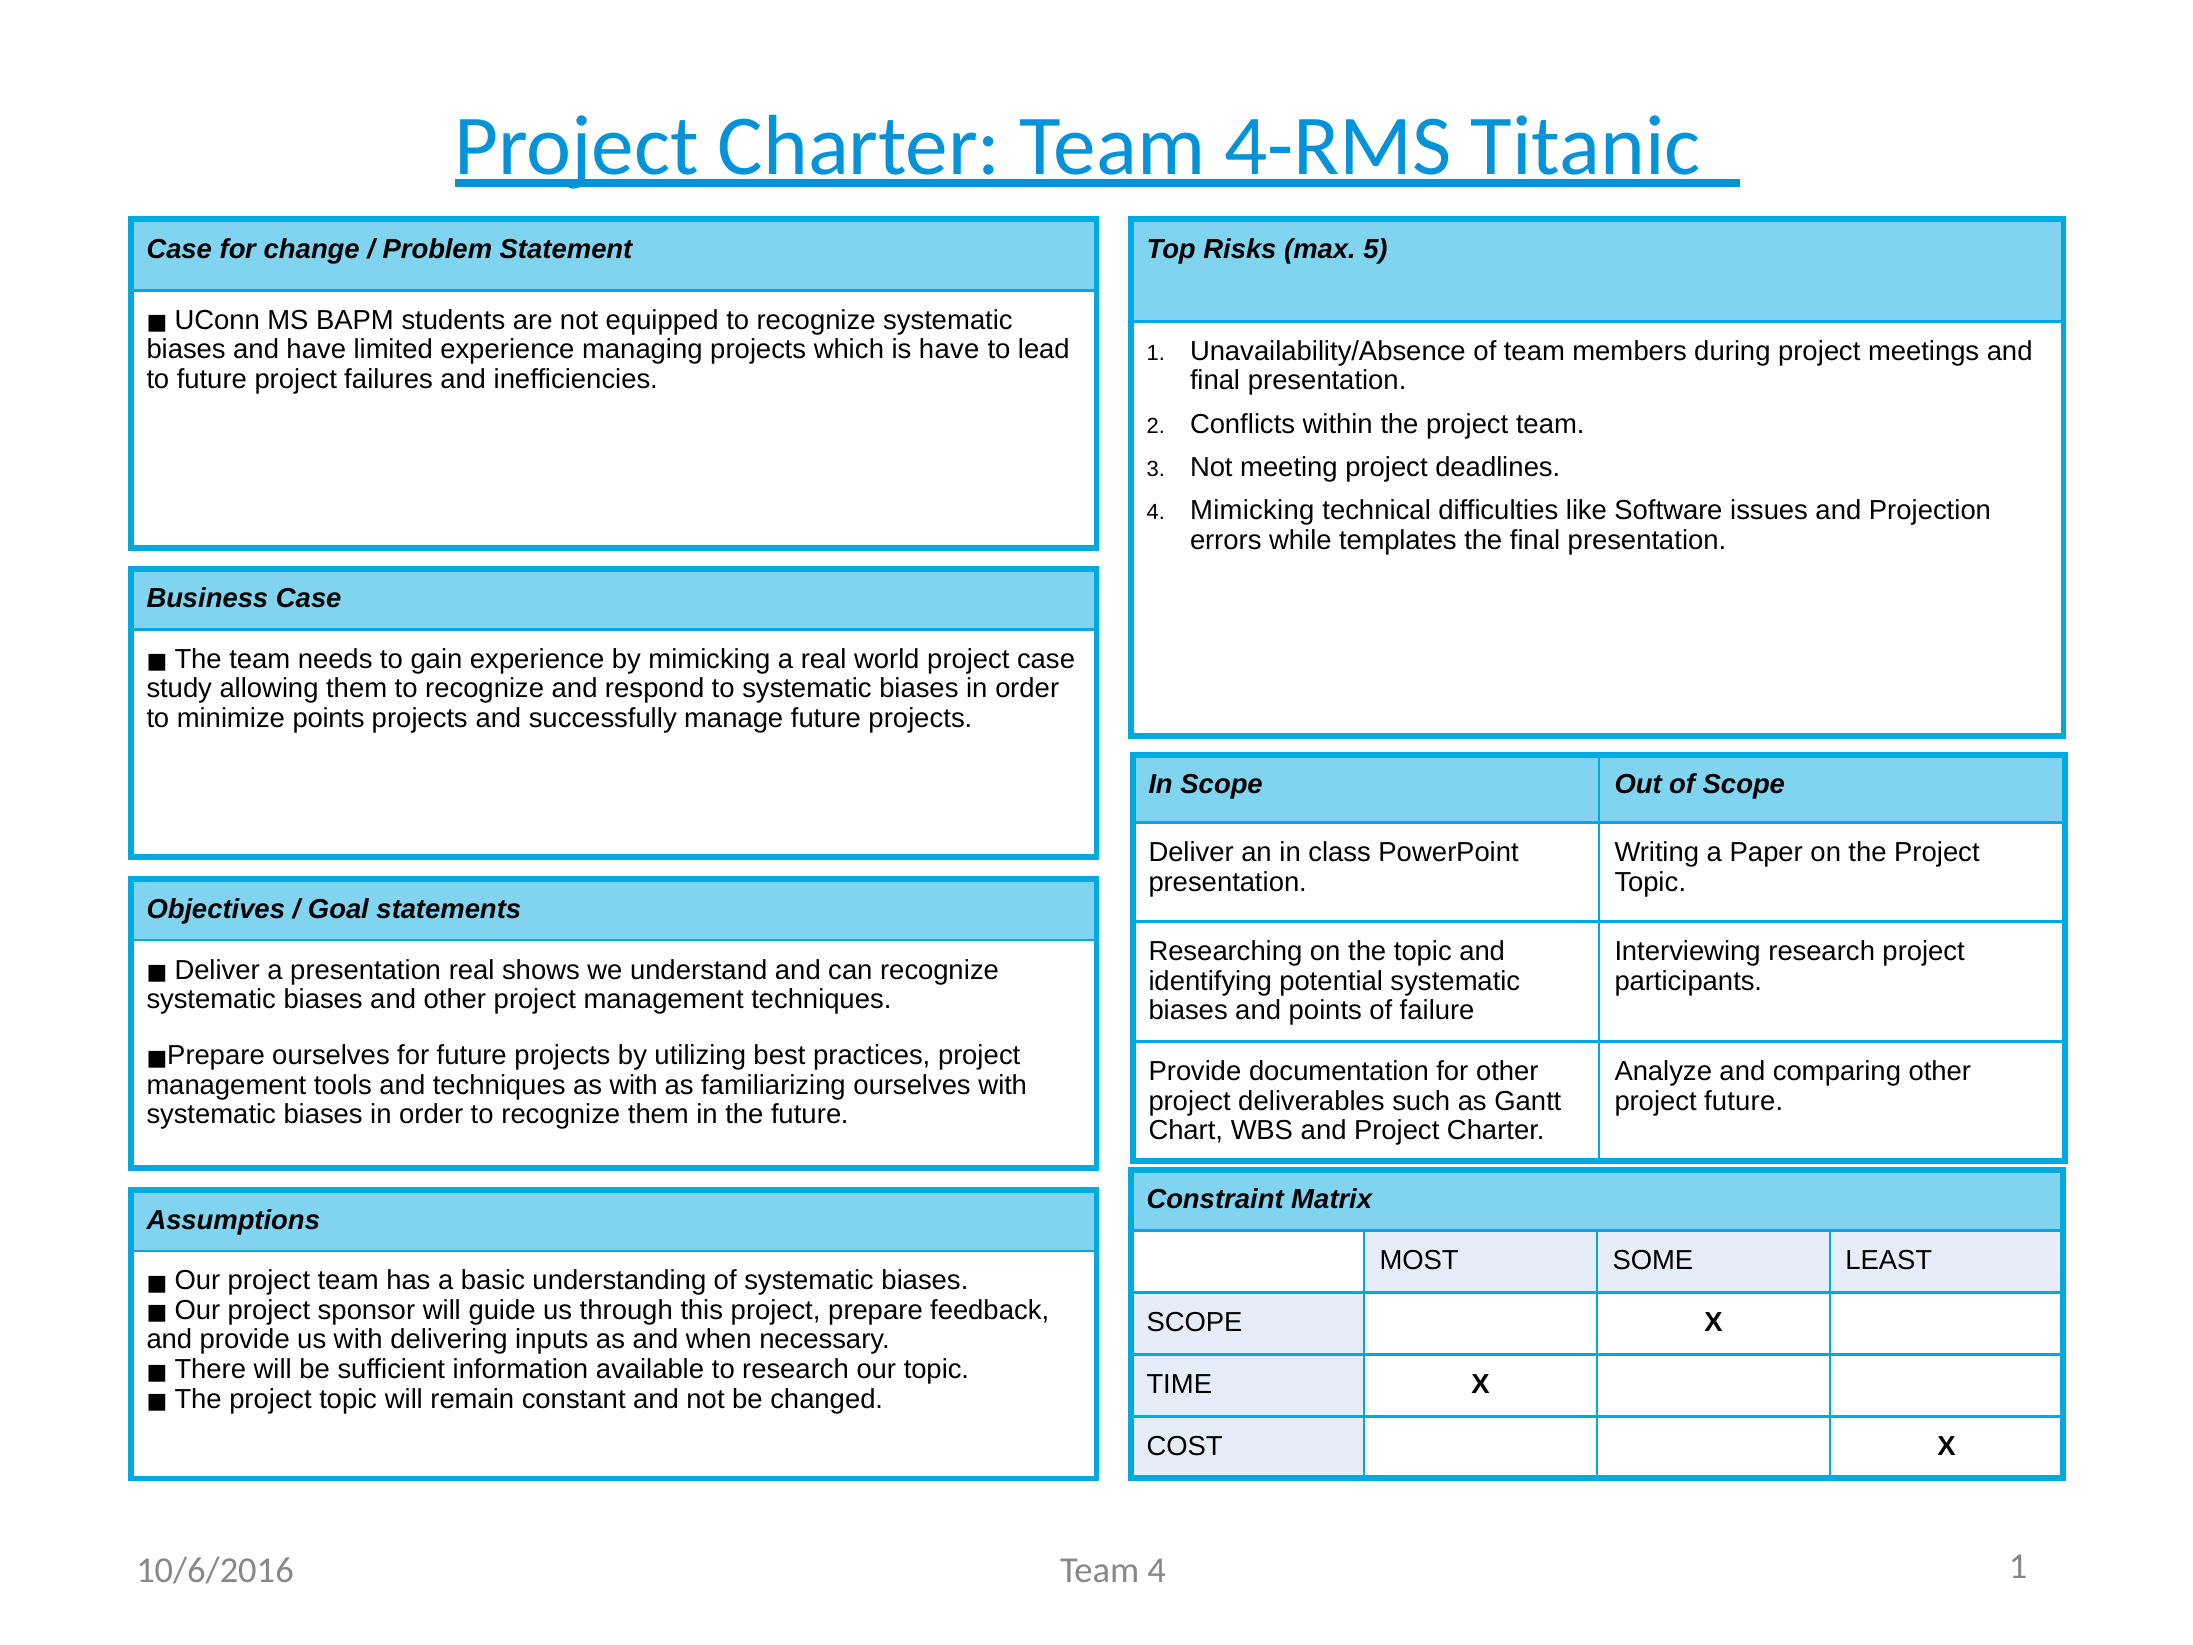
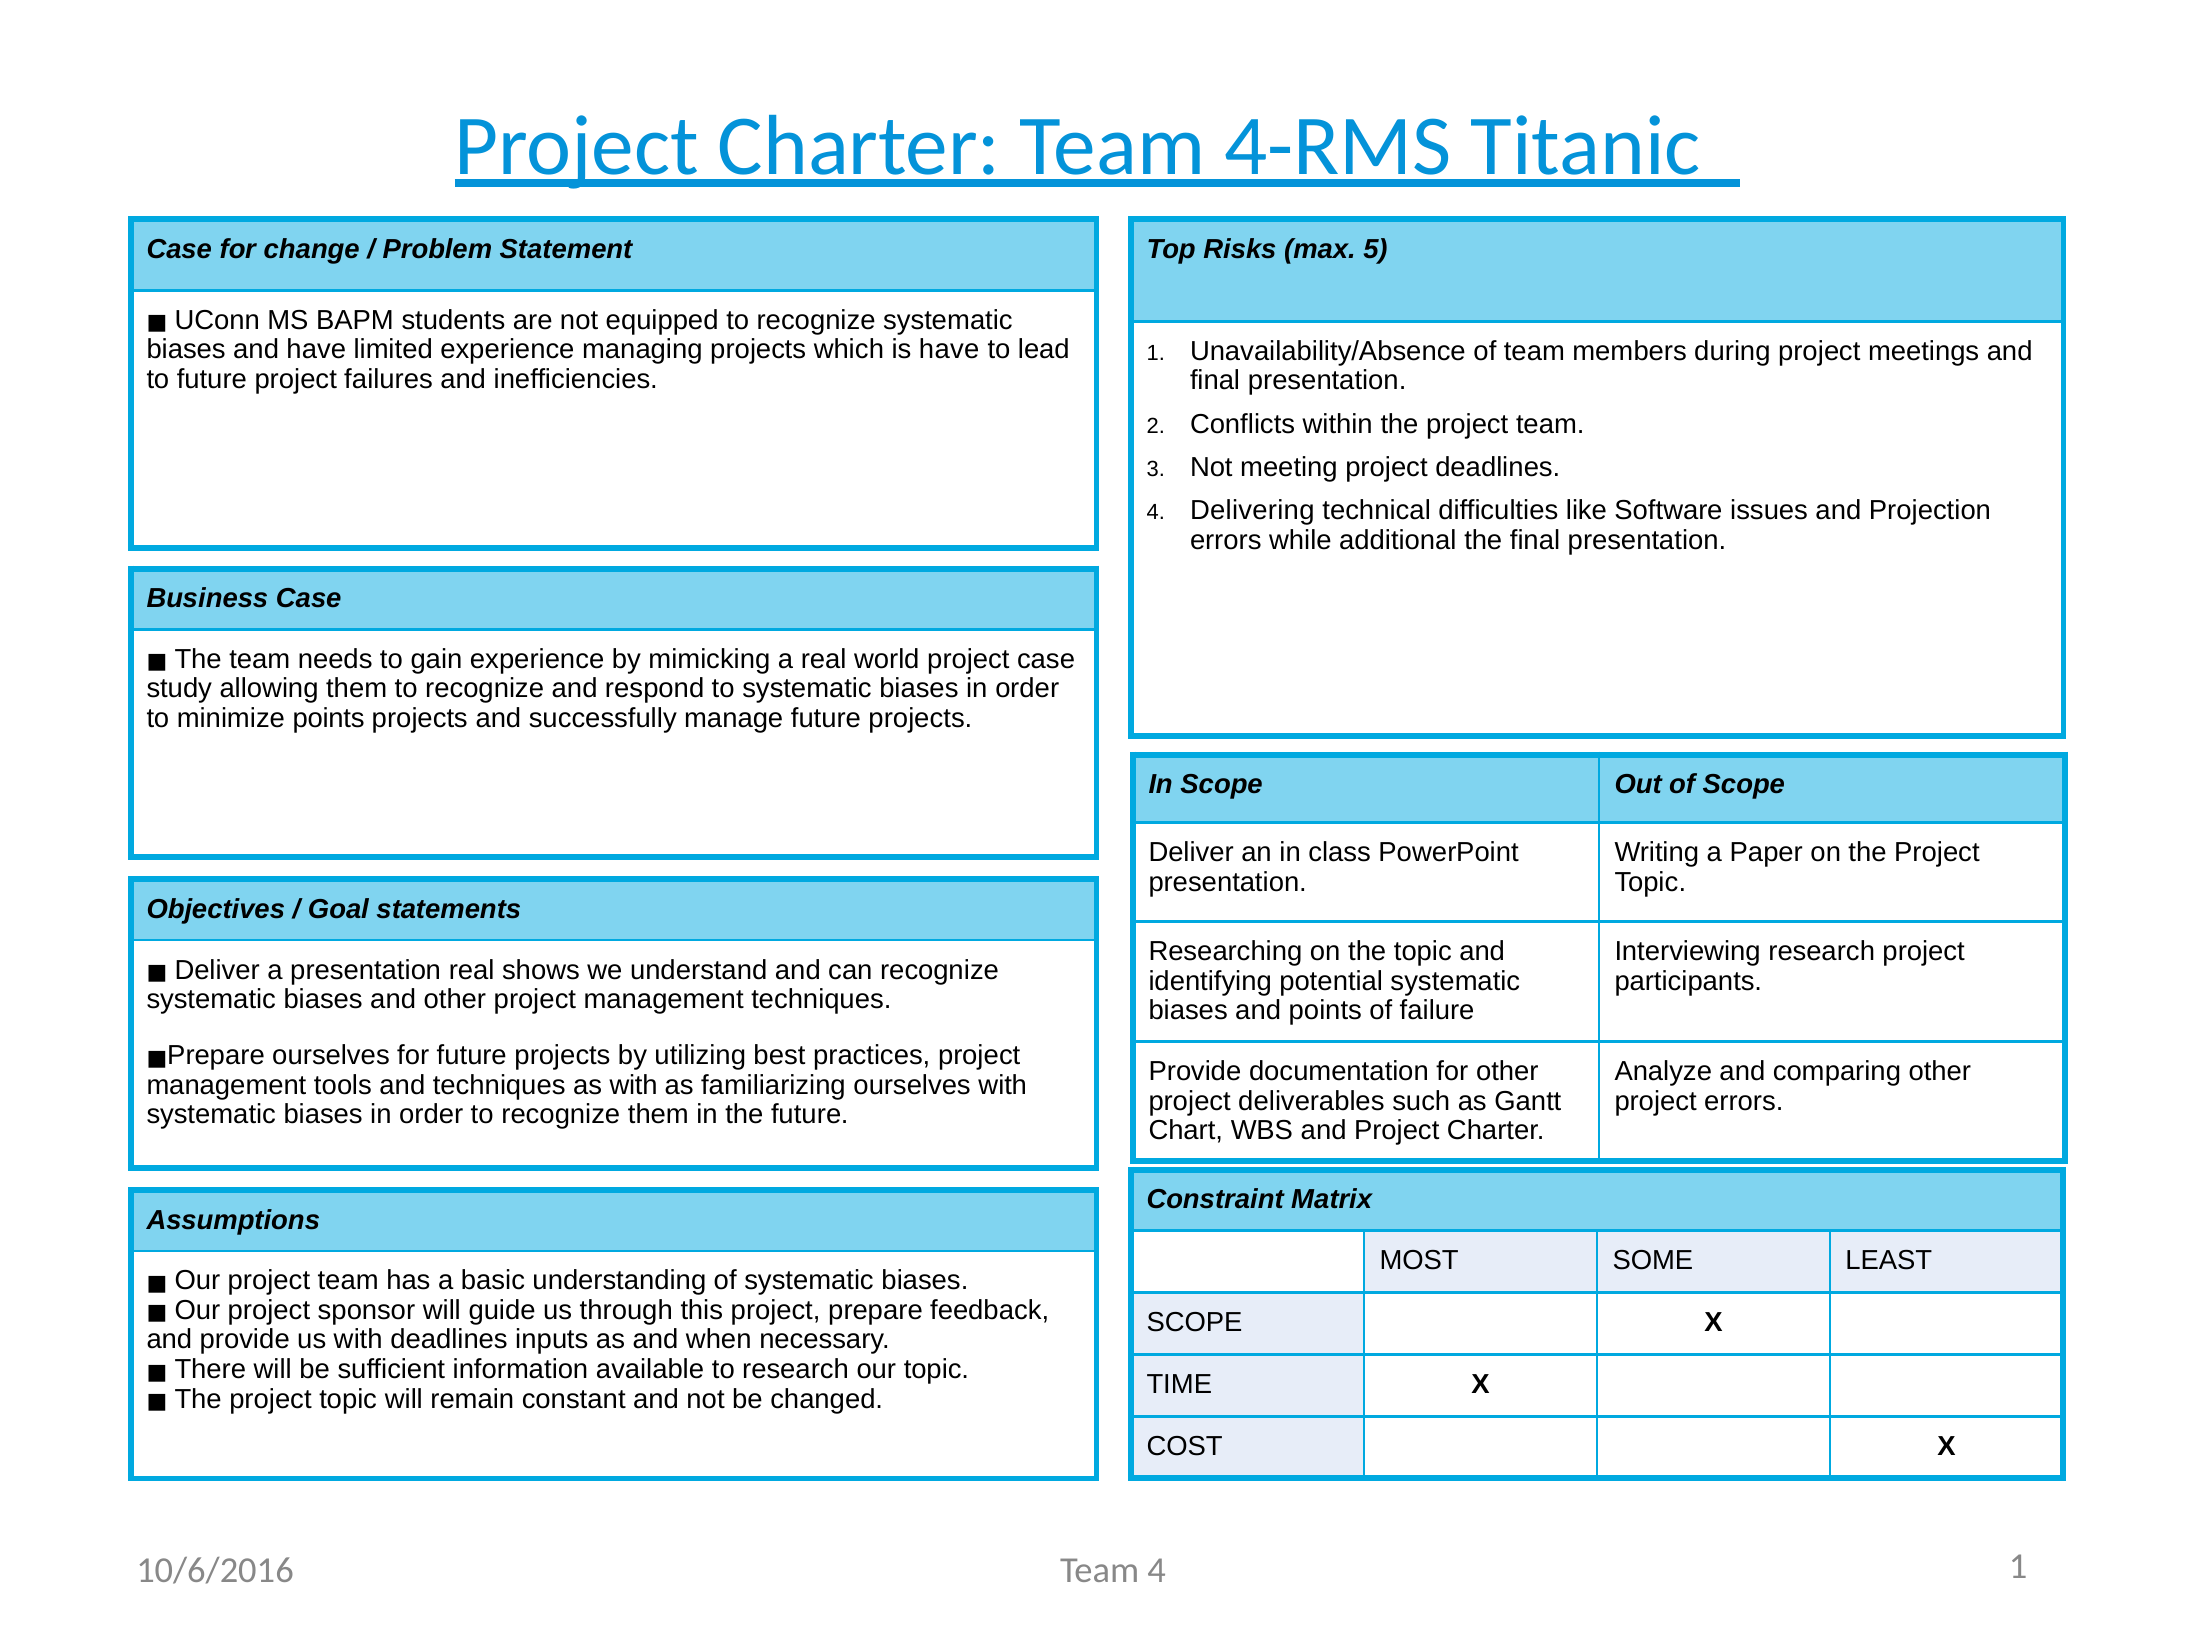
4 Mimicking: Mimicking -> Delivering
templates: templates -> additional
project future: future -> errors
with delivering: delivering -> deadlines
